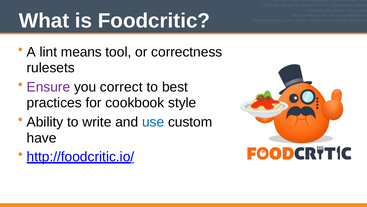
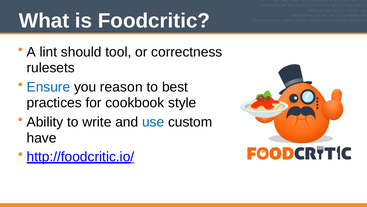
means: means -> should
Ensure colour: purple -> blue
correct: correct -> reason
